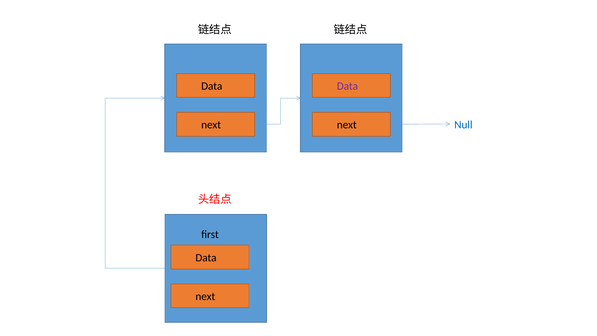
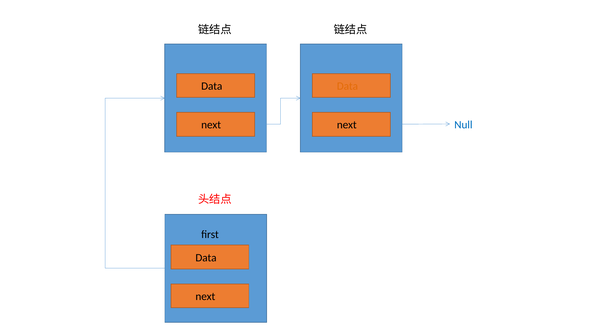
Data at (347, 86) colour: purple -> orange
